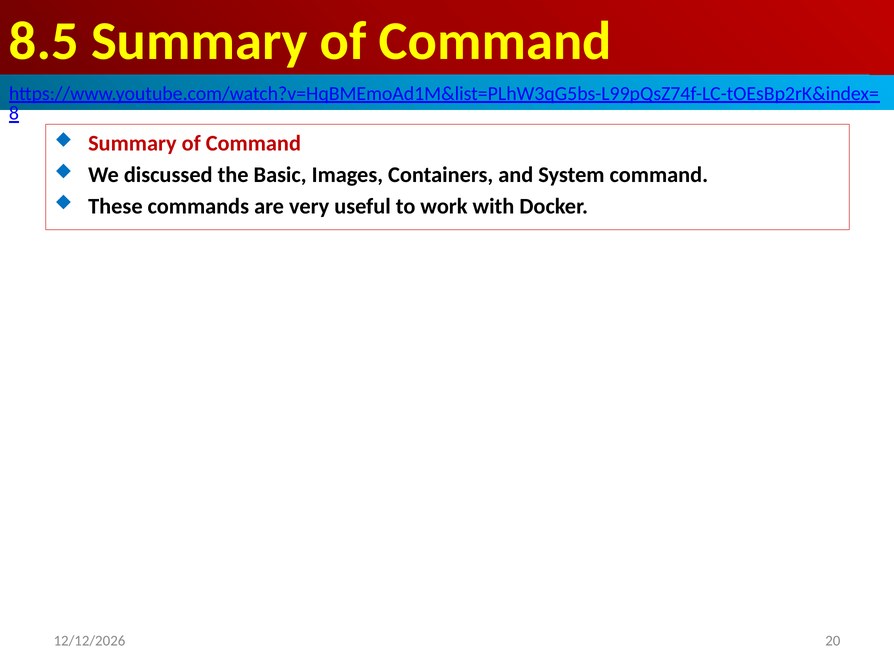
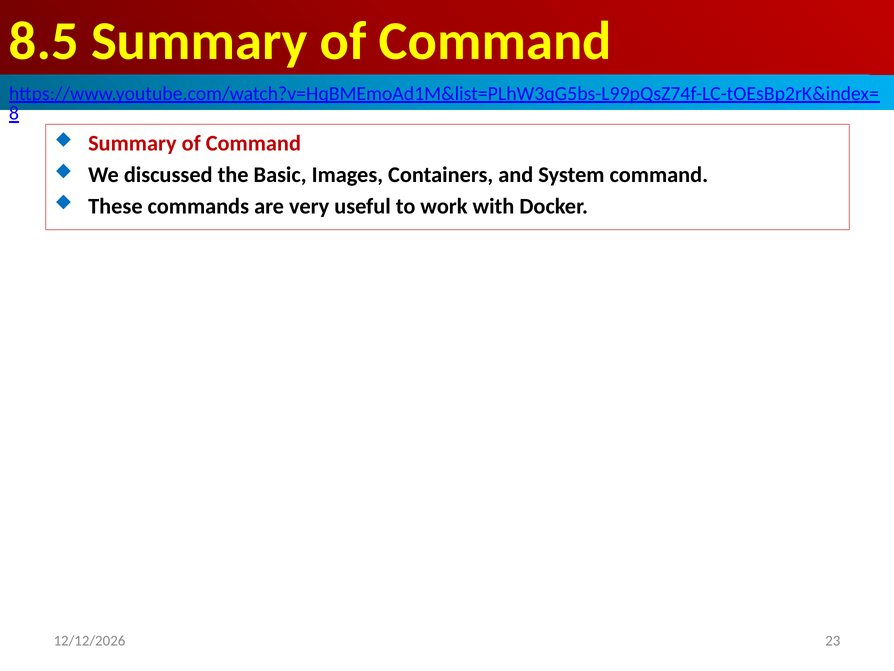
20: 20 -> 23
